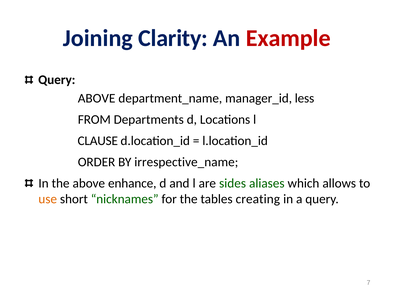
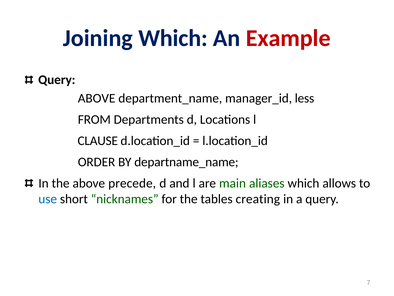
Joining Clarity: Clarity -> Which
irrespective_name: irrespective_name -> departname_name
enhance: enhance -> precede
sides: sides -> main
use colour: orange -> blue
